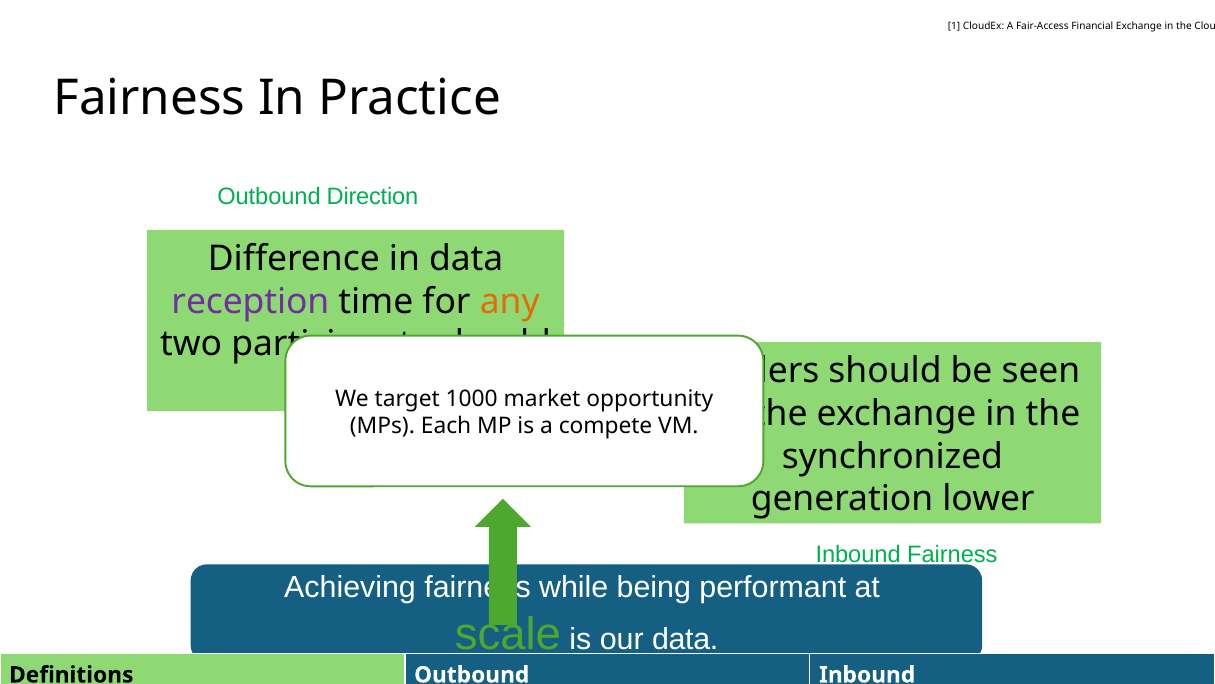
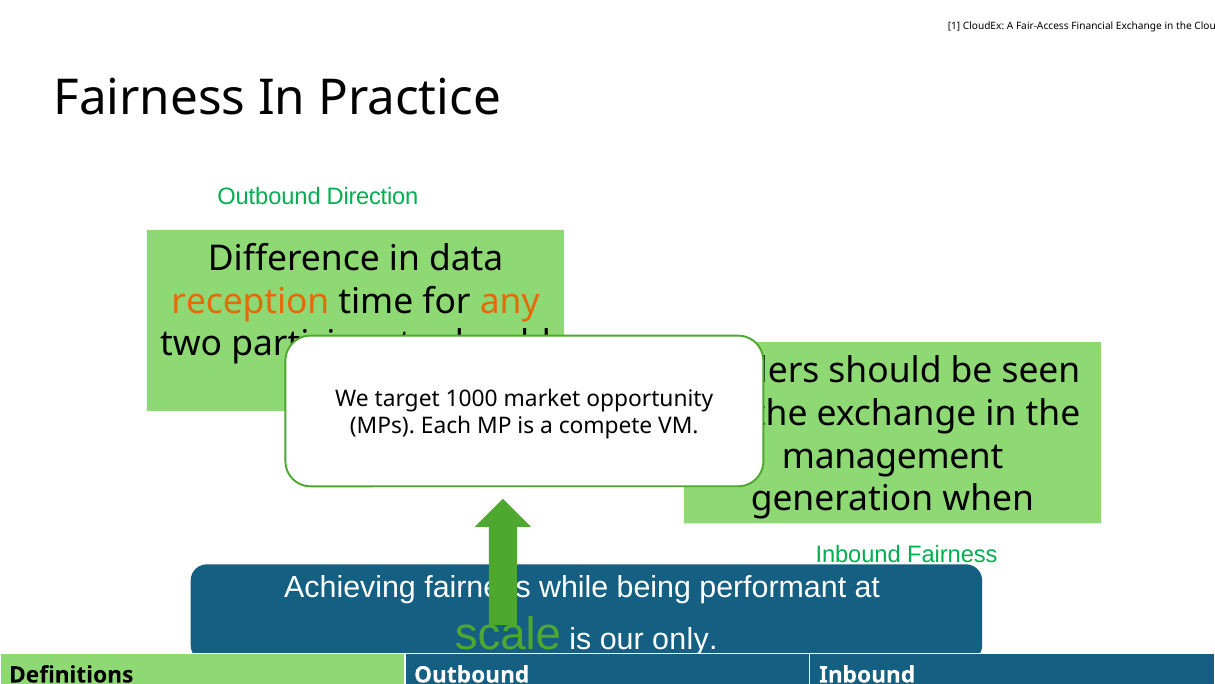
reception colour: purple -> orange
synchronized: synchronized -> management
lower: lower -> when
our data: data -> only
